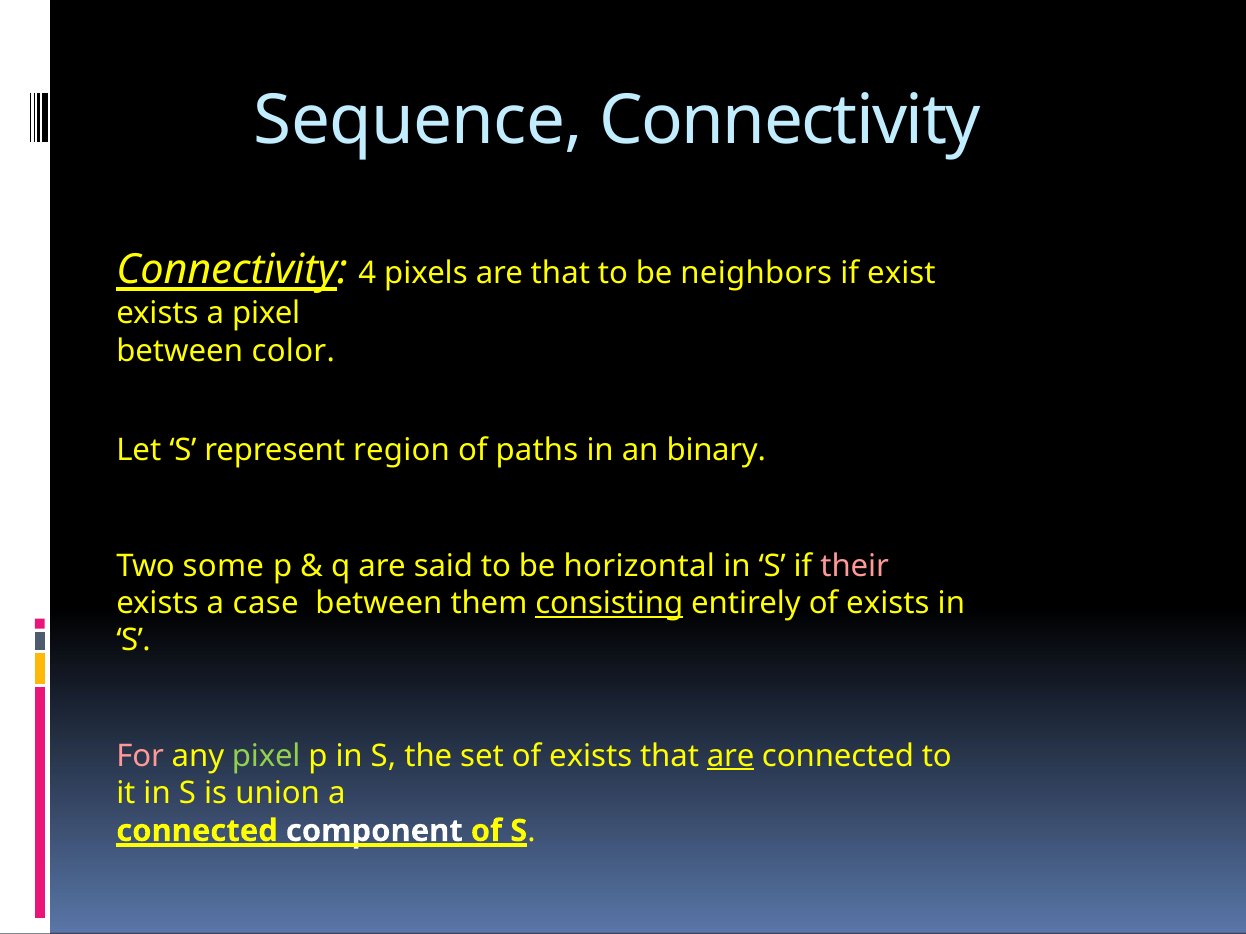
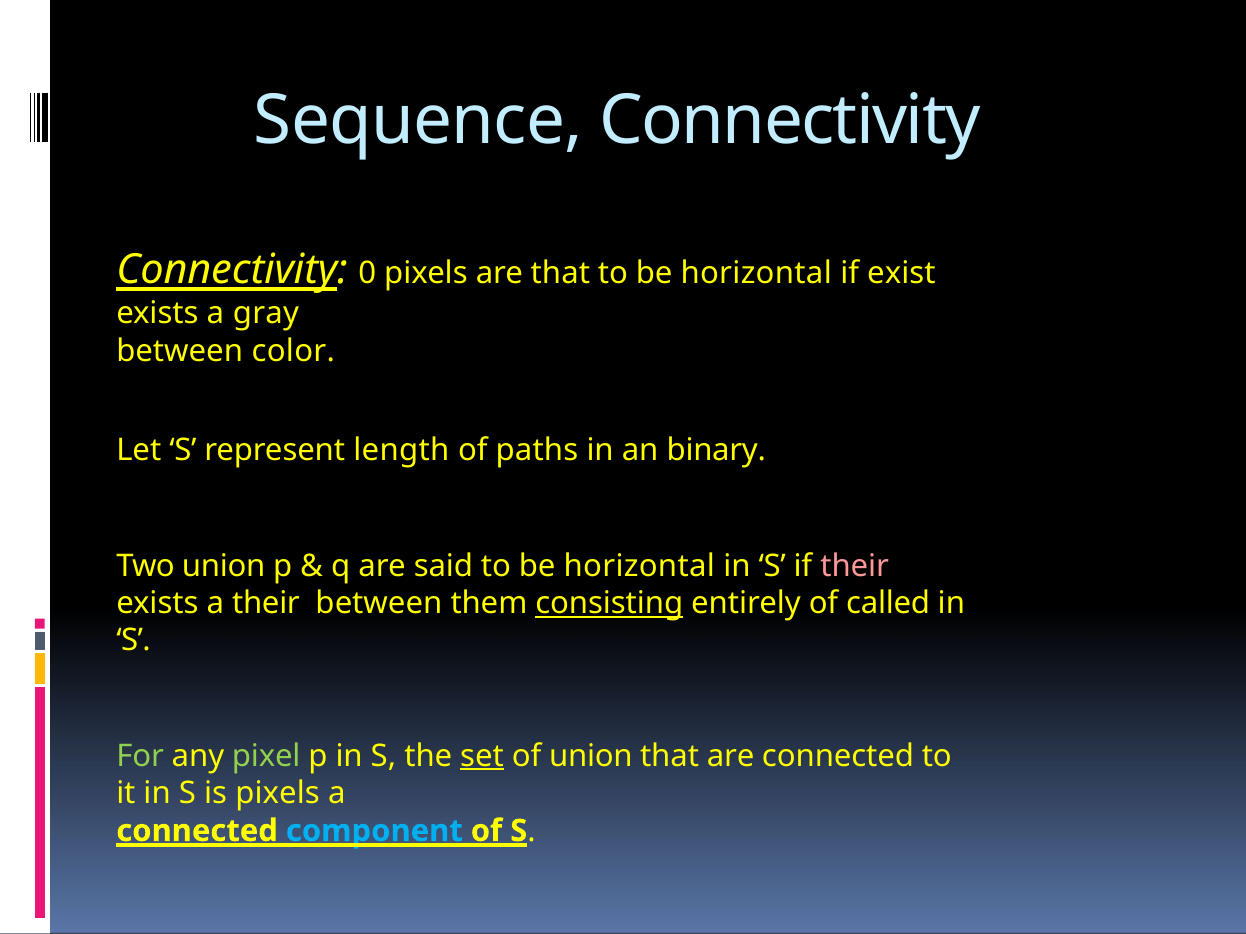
4: 4 -> 0
neighbors at (756, 274): neighbors -> horizontal
a pixel: pixel -> gray
region: region -> length
Two some: some -> union
a case: case -> their
entirely of exists: exists -> called
For colour: pink -> light green
set underline: none -> present
exists at (591, 756): exists -> union
are at (731, 756) underline: present -> none
is union: union -> pixels
component colour: white -> light blue
